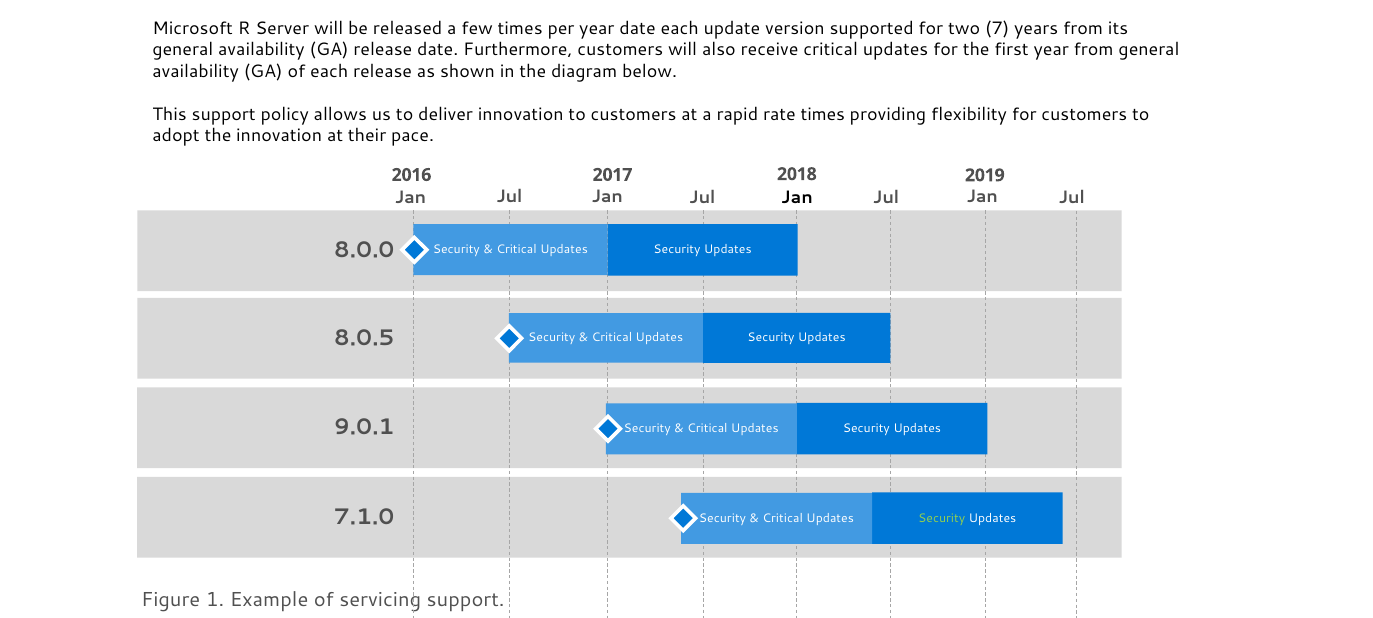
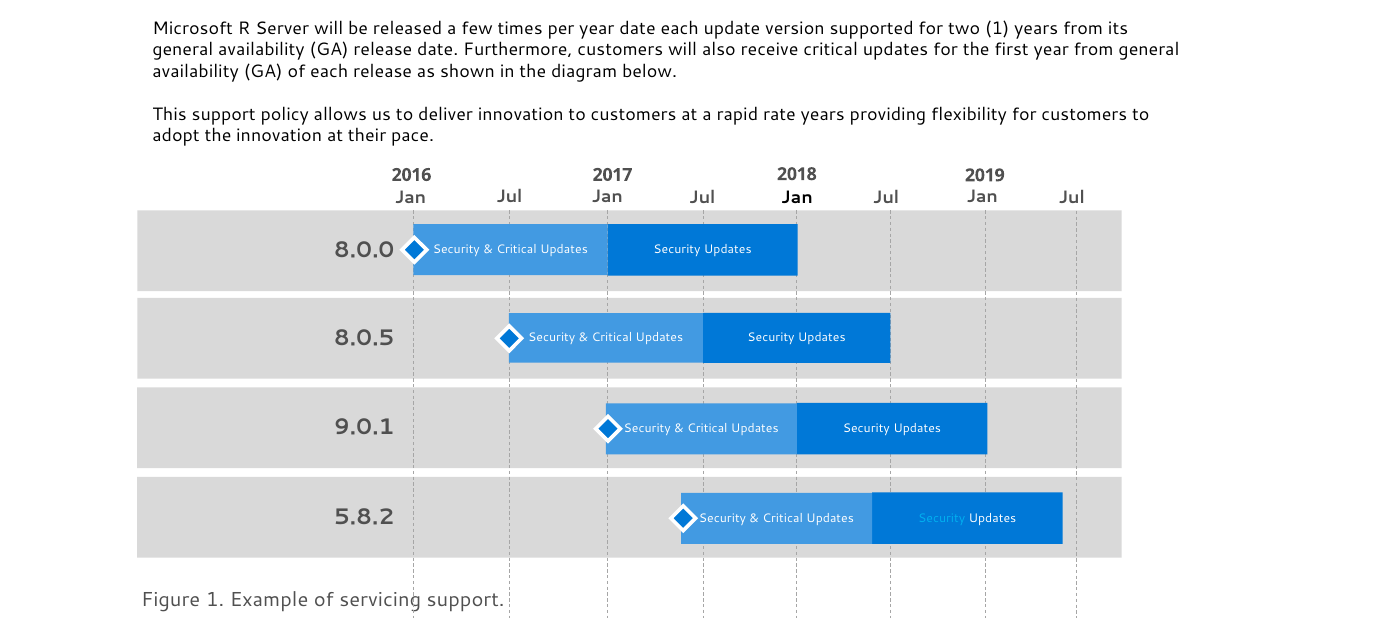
two 7: 7 -> 1
rate times: times -> years
7.1.0: 7.1.0 -> 5.8.2
Security at (942, 518) colour: light green -> light blue
